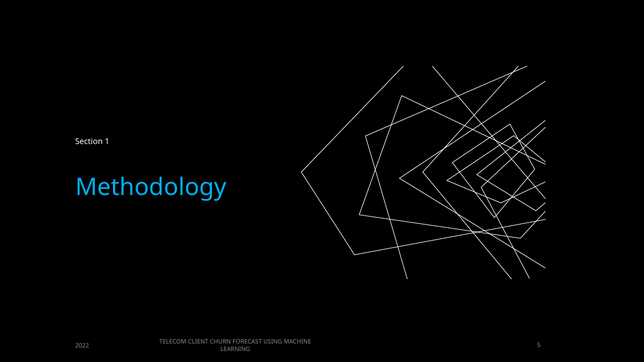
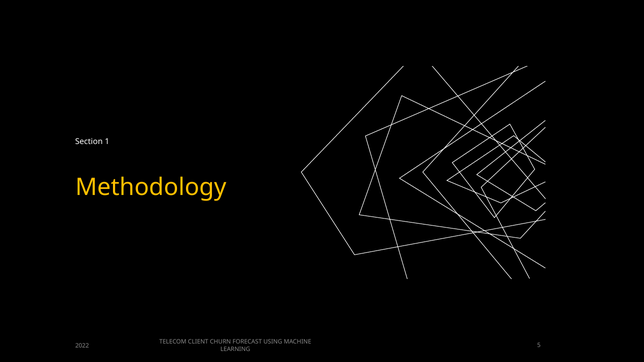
Methodology colour: light blue -> yellow
